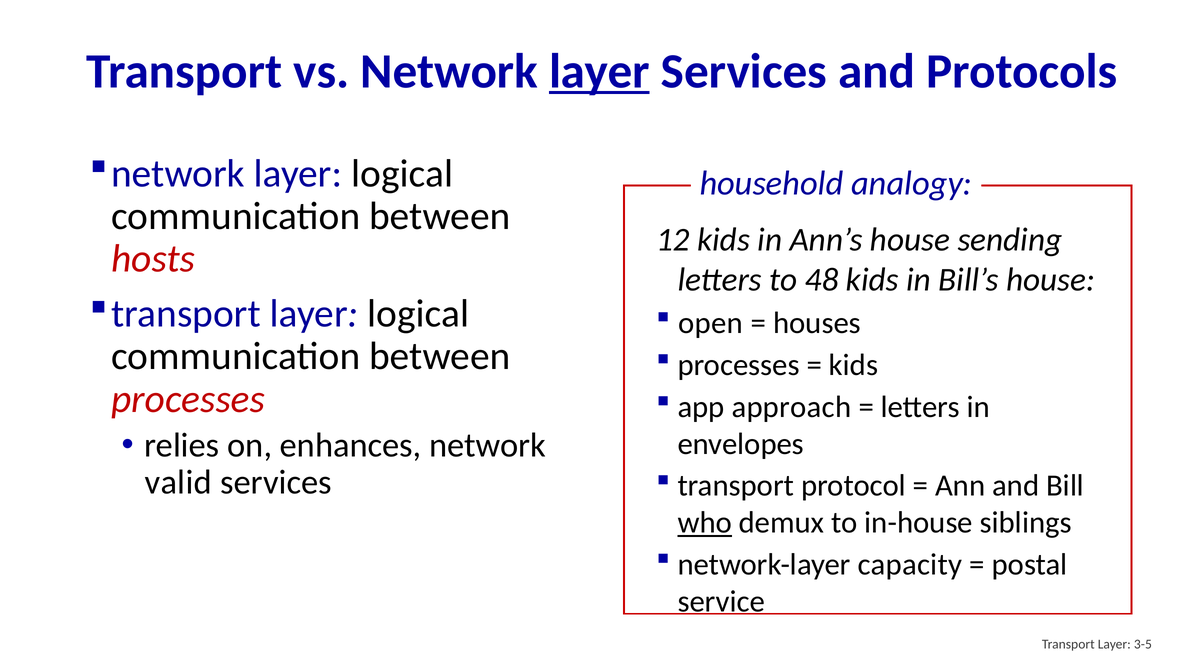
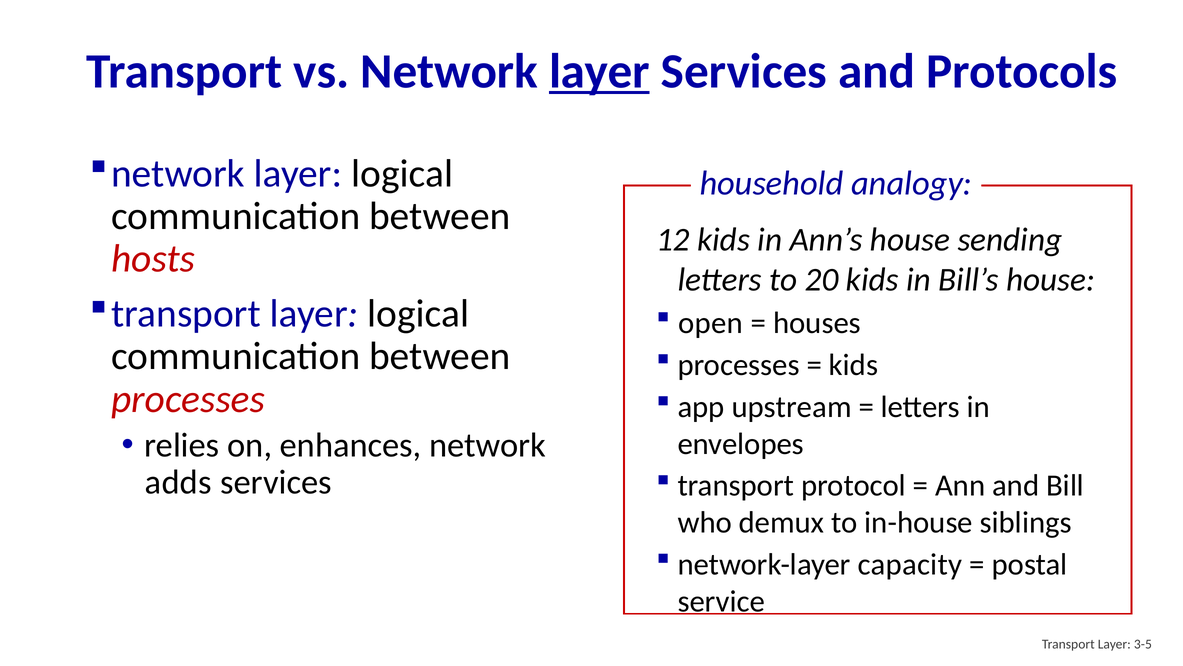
48: 48 -> 20
approach: approach -> upstream
valid: valid -> adds
who underline: present -> none
